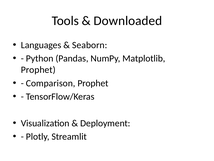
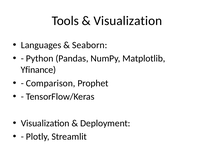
Downloaded at (128, 21): Downloaded -> Visualization
Prophet at (38, 70): Prophet -> Yfinance
